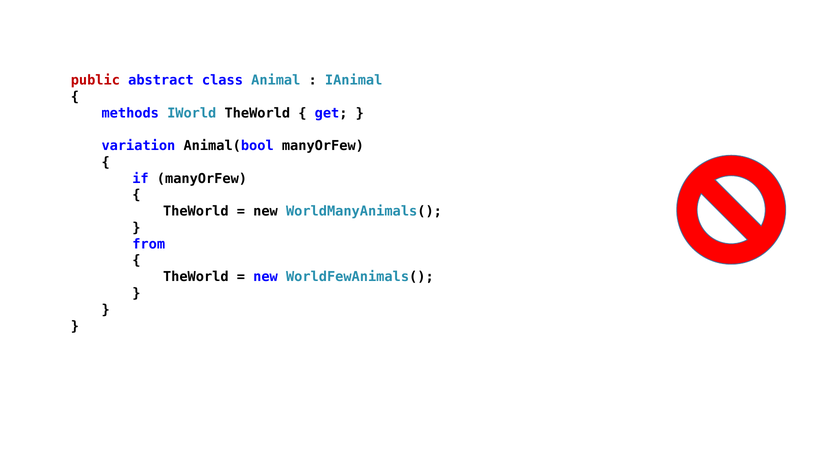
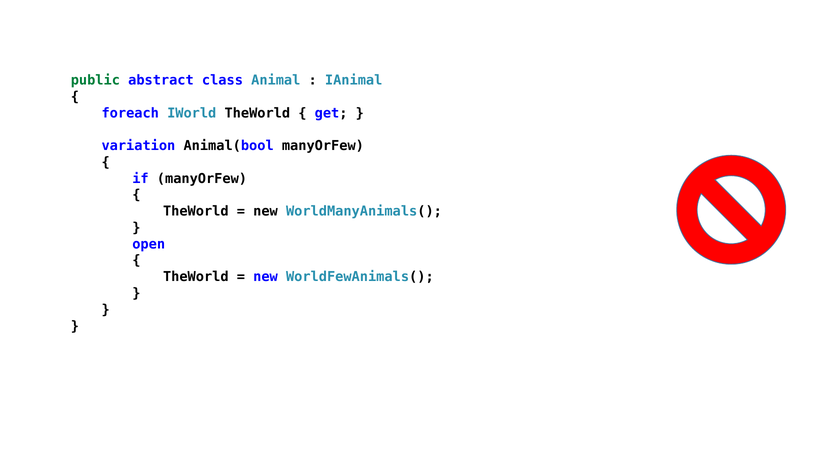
public colour: red -> green
methods: methods -> foreach
from: from -> open
